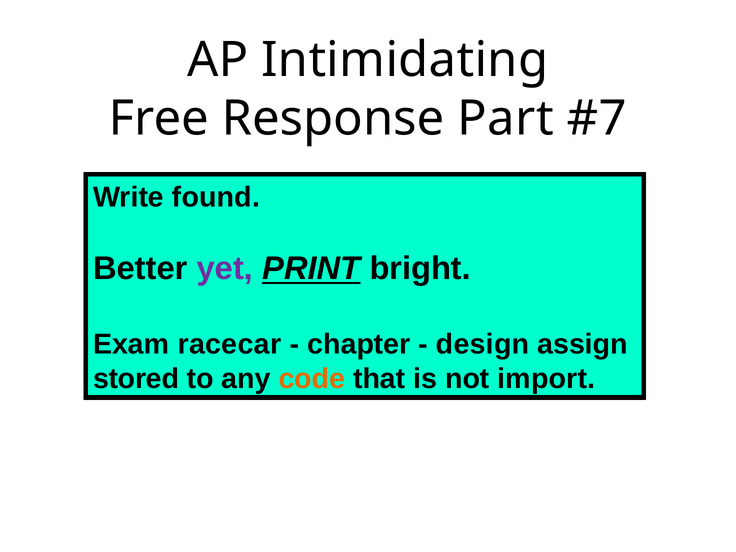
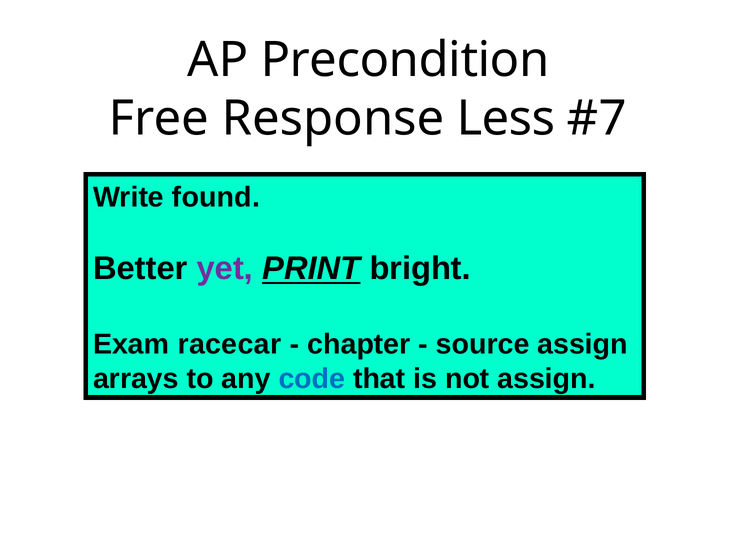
Intimidating: Intimidating -> Precondition
Part: Part -> Less
design: design -> source
stored: stored -> arrays
code colour: orange -> blue
not import: import -> assign
